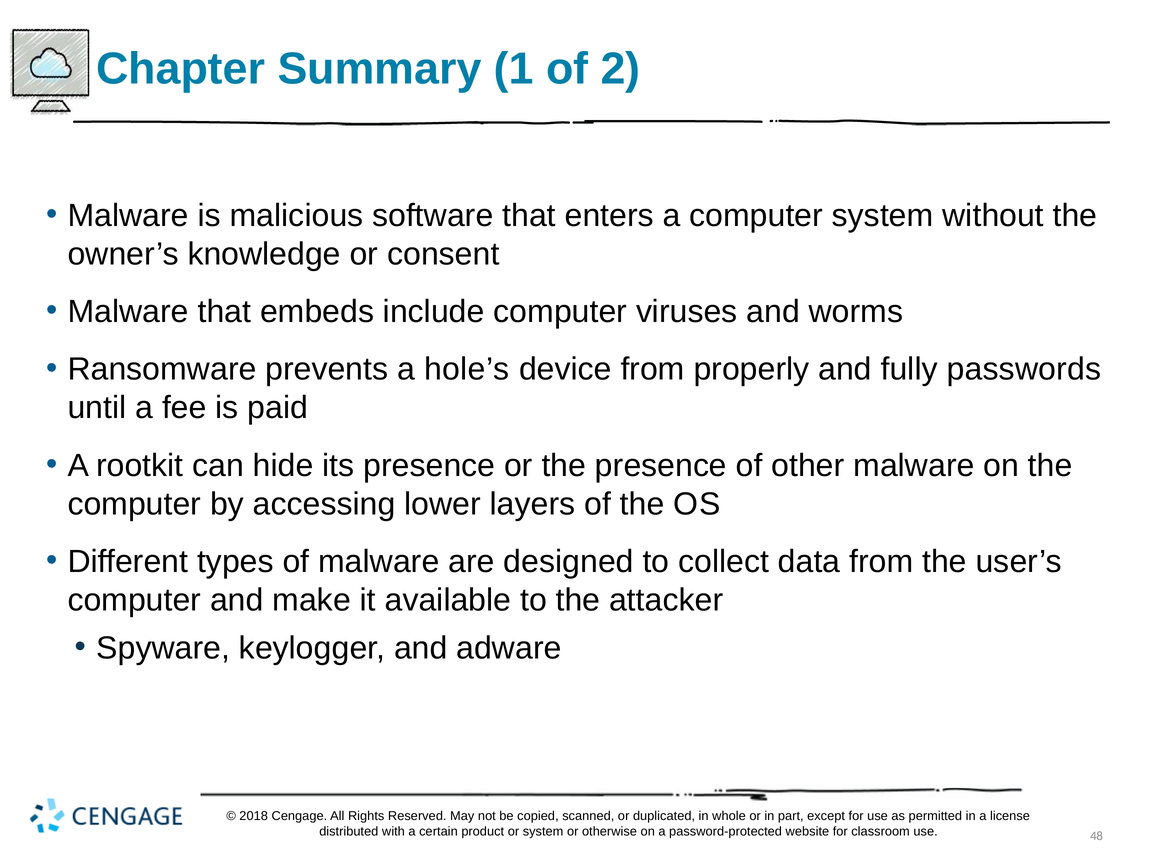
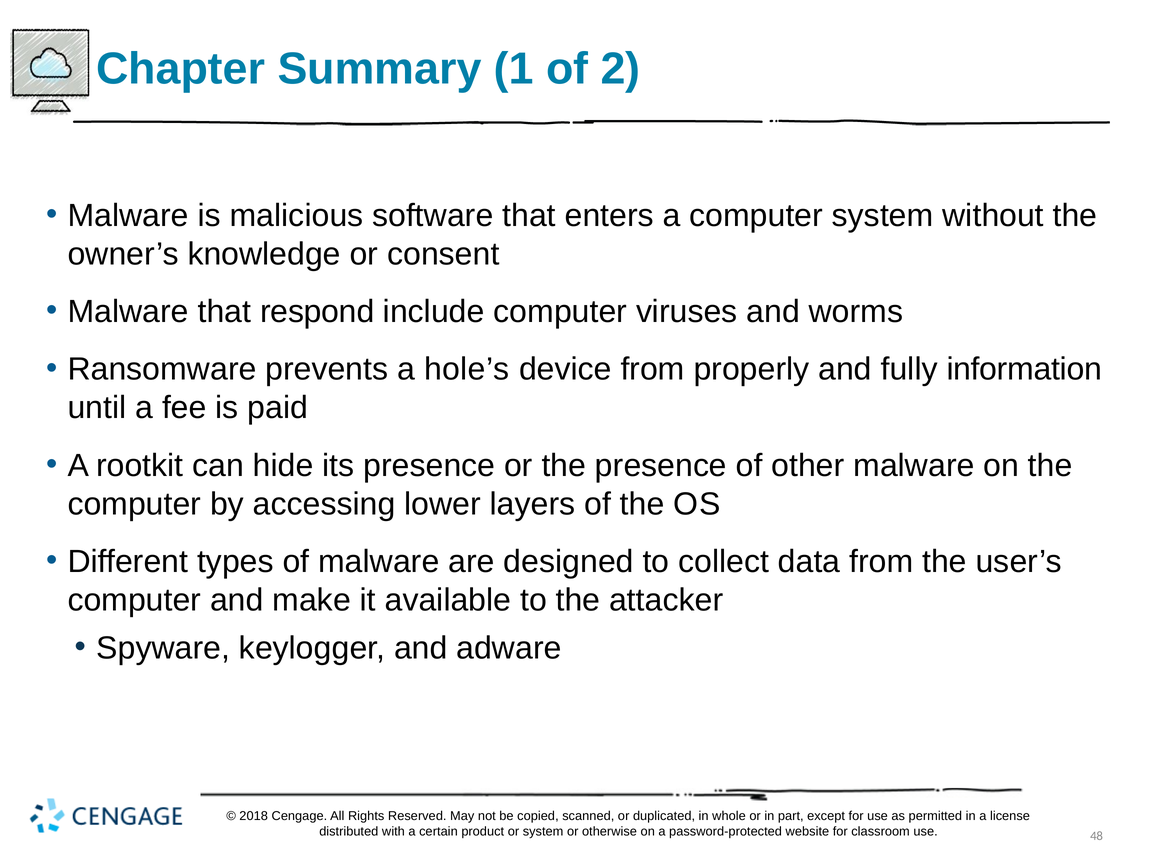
embeds: embeds -> respond
passwords: passwords -> information
